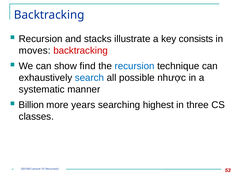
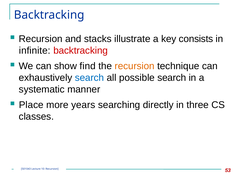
moves: moves -> infinite
recursion at (135, 66) colour: blue -> orange
possible nhược: nhược -> search
Billion: Billion -> Place
highest: highest -> directly
